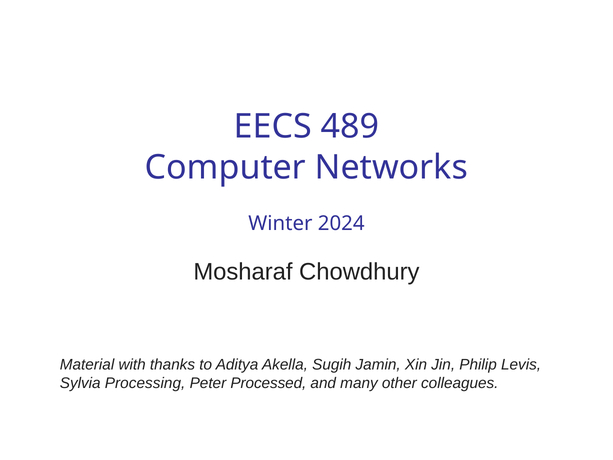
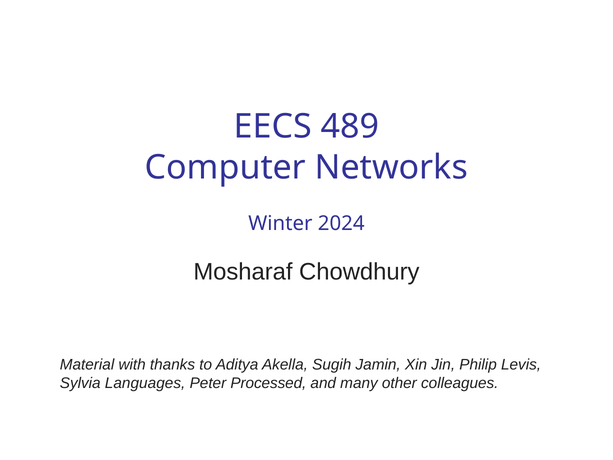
Processing: Processing -> Languages
